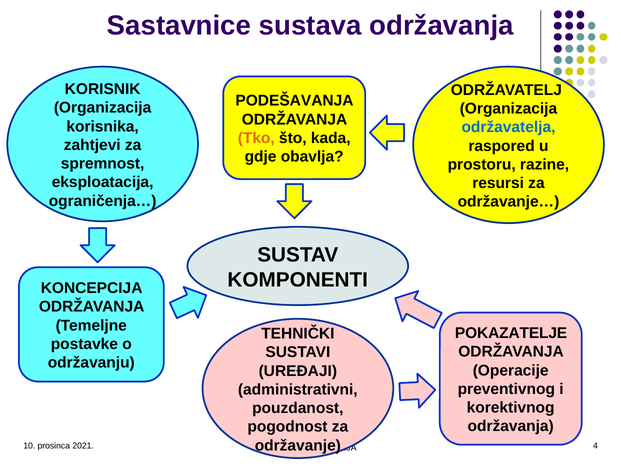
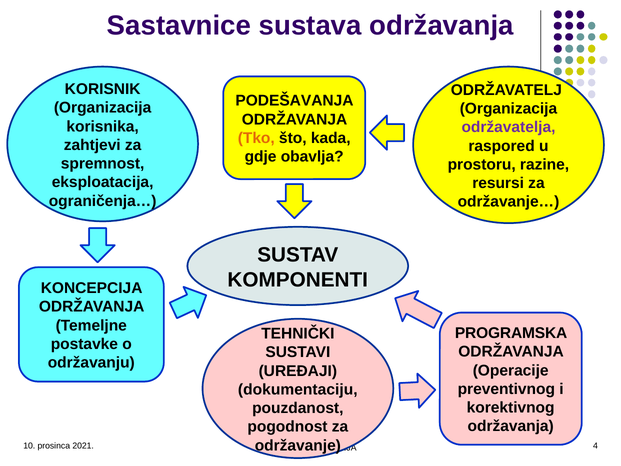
održavatelja colour: blue -> purple
POKAZATELJE: POKAZATELJE -> PROGRAMSKA
administrativni: administrativni -> dokumentaciju
